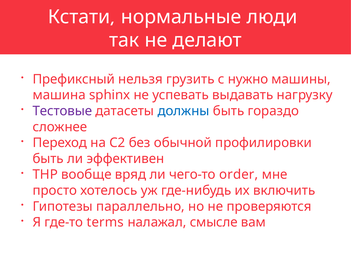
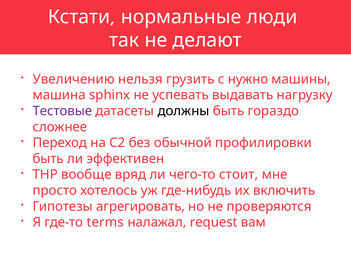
Префиксный: Префиксный -> Увеличению
должны colour: blue -> black
order: order -> стоит
параллельно: параллельно -> агрегировать
смысле: смысле -> request
